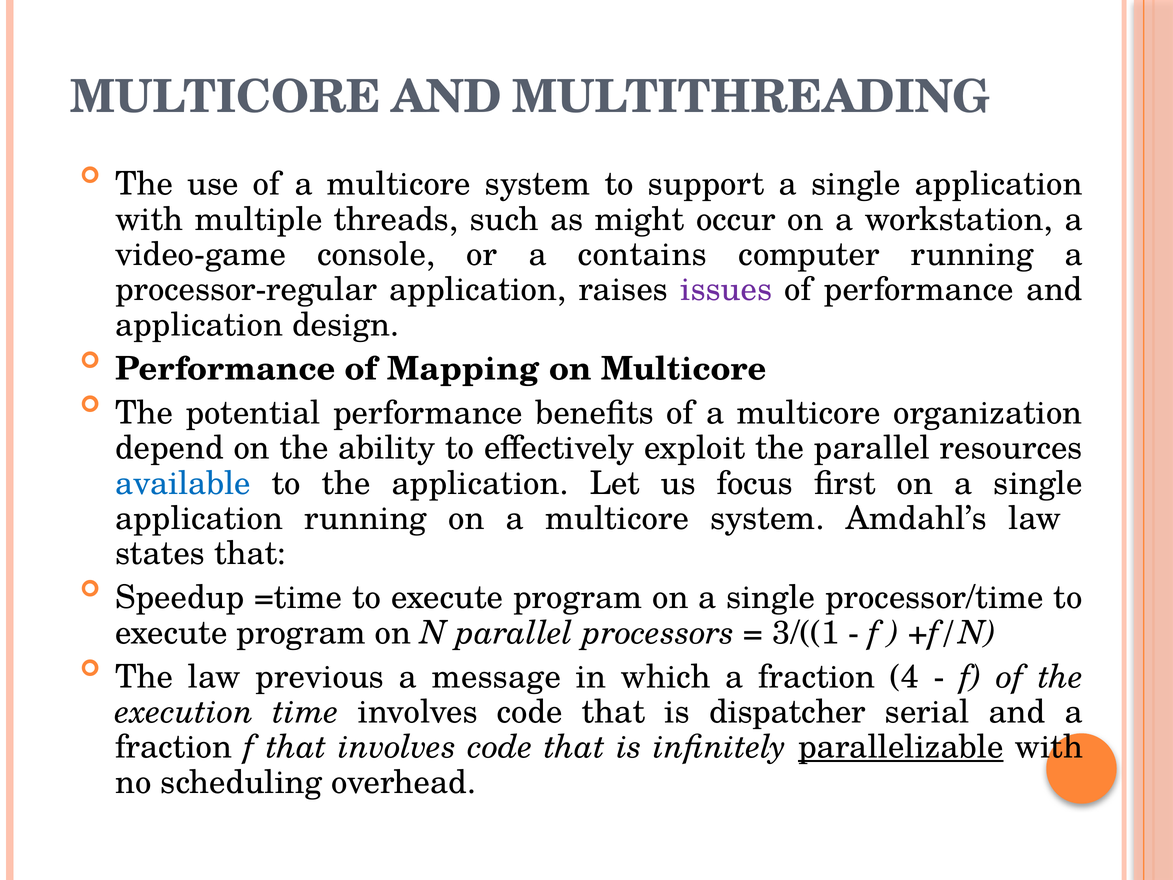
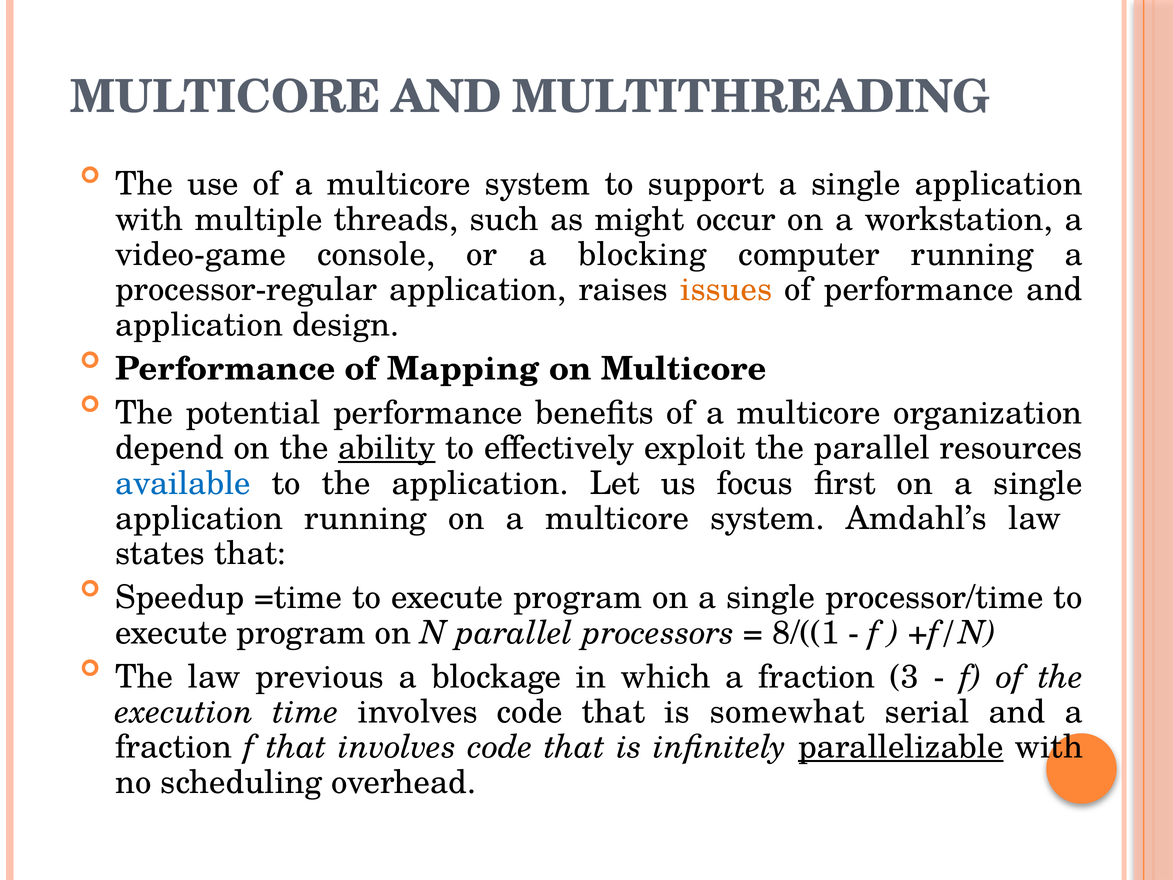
contains: contains -> blocking
issues colour: purple -> orange
ability underline: none -> present
3/((1: 3/((1 -> 8/((1
message: message -> blockage
4: 4 -> 3
dispatcher: dispatcher -> somewhat
